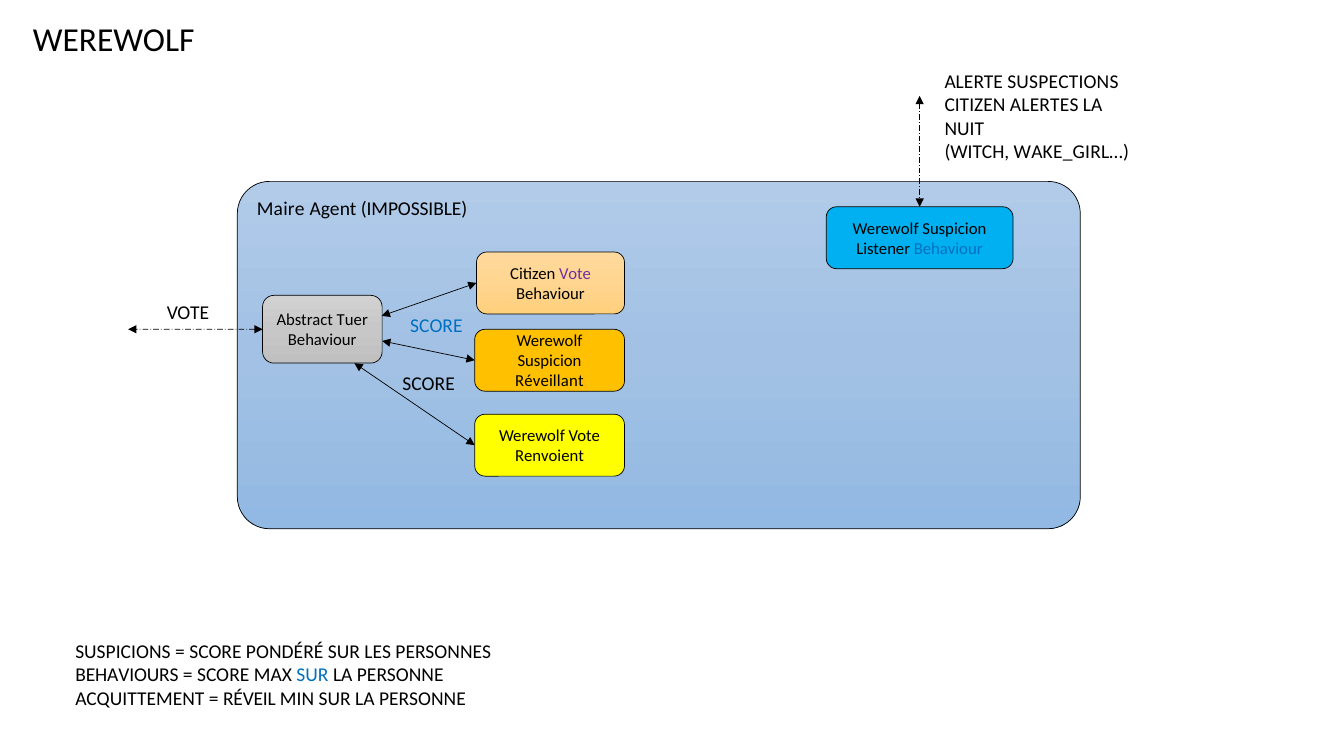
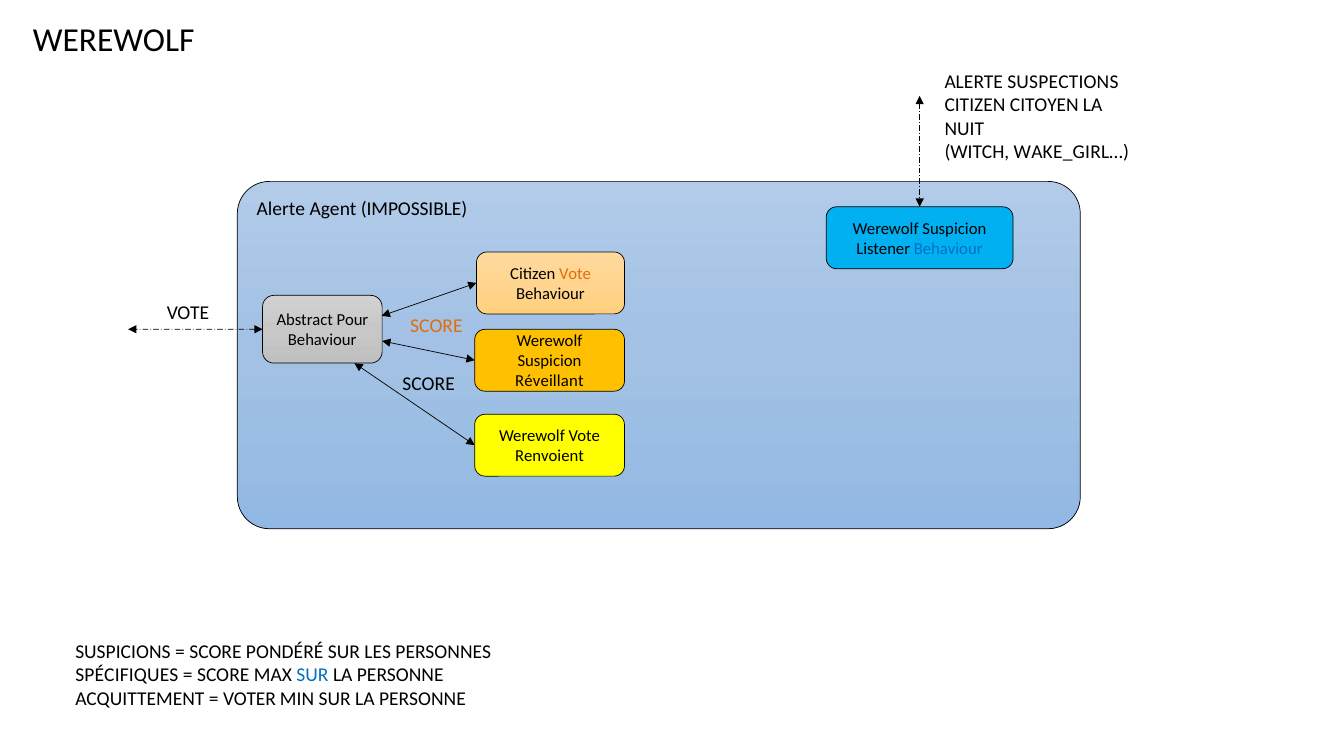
ALERTES: ALERTES -> CITOYEN
Maire at (281, 209): Maire -> Alerte
Vote at (575, 274) colour: purple -> orange
Tuer: Tuer -> Pour
SCORE at (436, 326) colour: blue -> orange
BEHAVIOURS: BEHAVIOURS -> SPÉCIFIQUES
RÉVEIL: RÉVEIL -> VOTER
